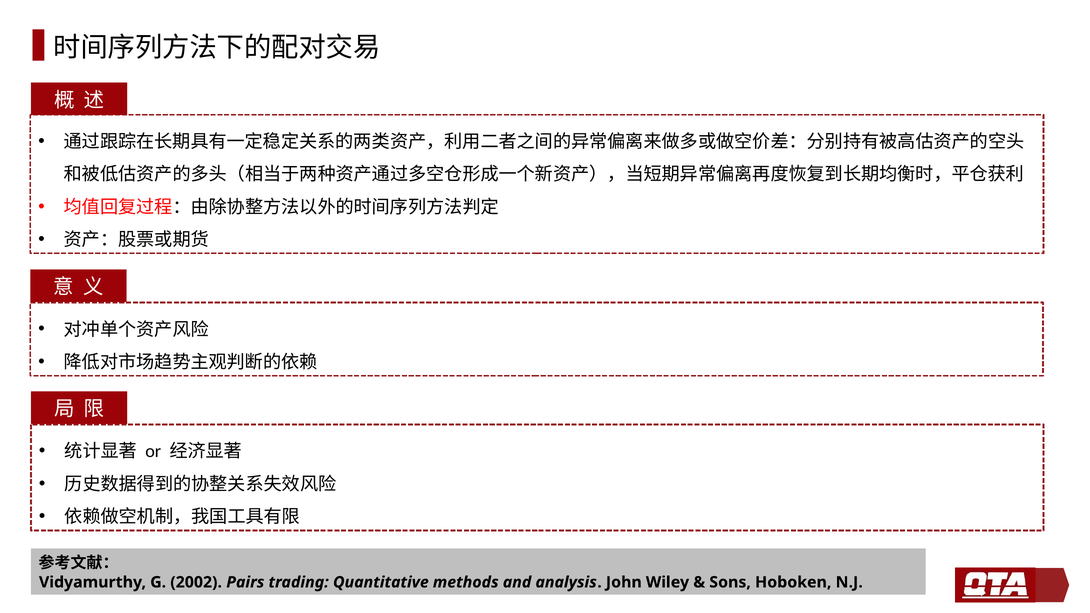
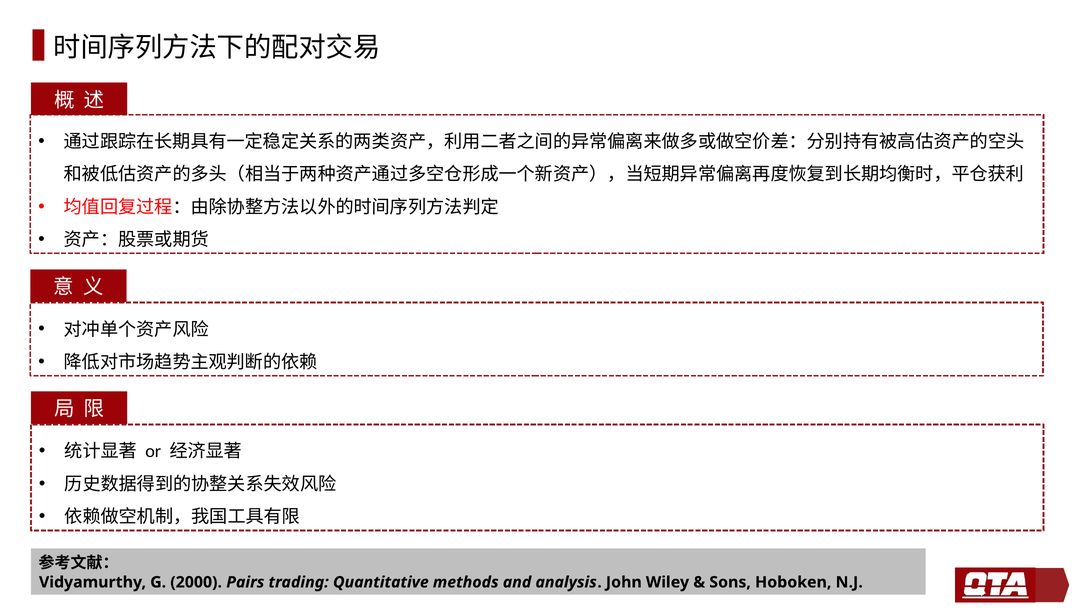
2002: 2002 -> 2000
